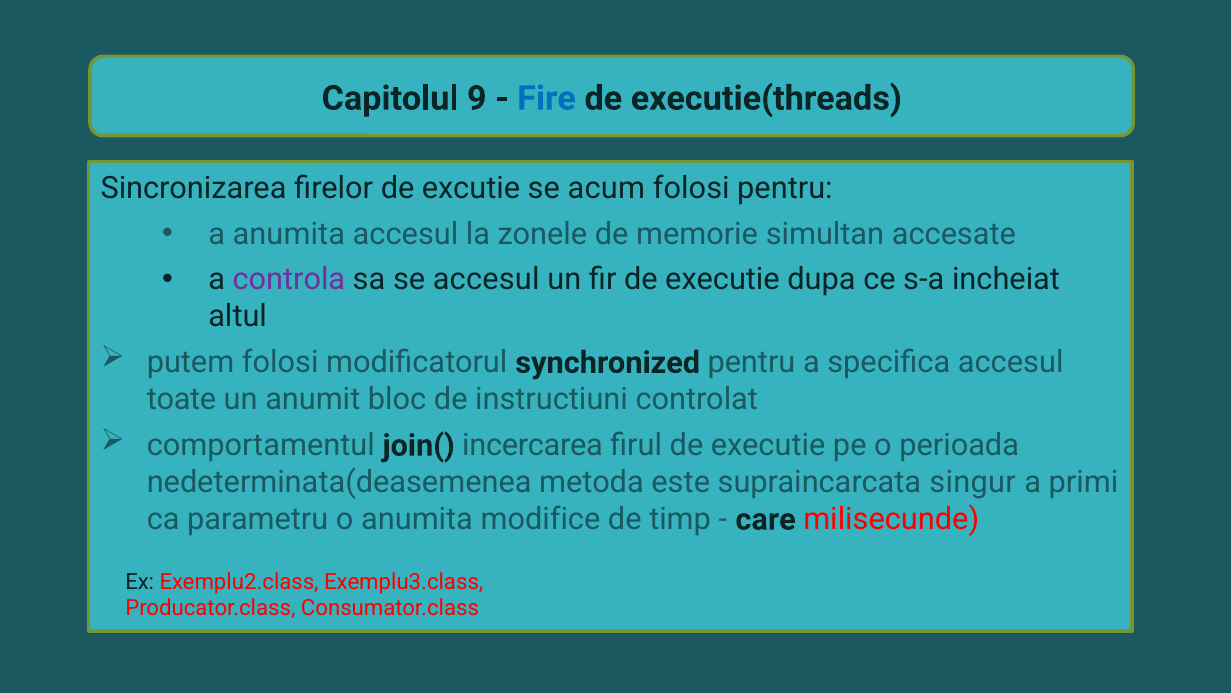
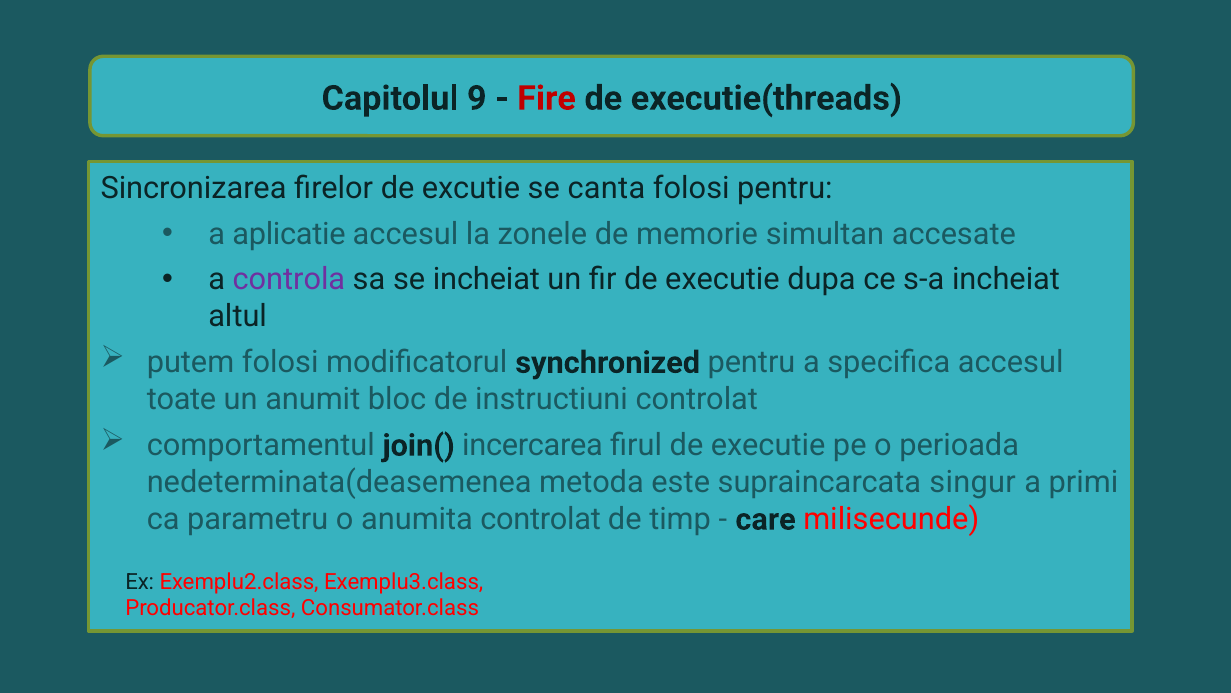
Fire colour: blue -> red
acum: acum -> canta
a anumita: anumita -> aplicatie
se accesul: accesul -> incheiat
anumita modifice: modifice -> controlat
